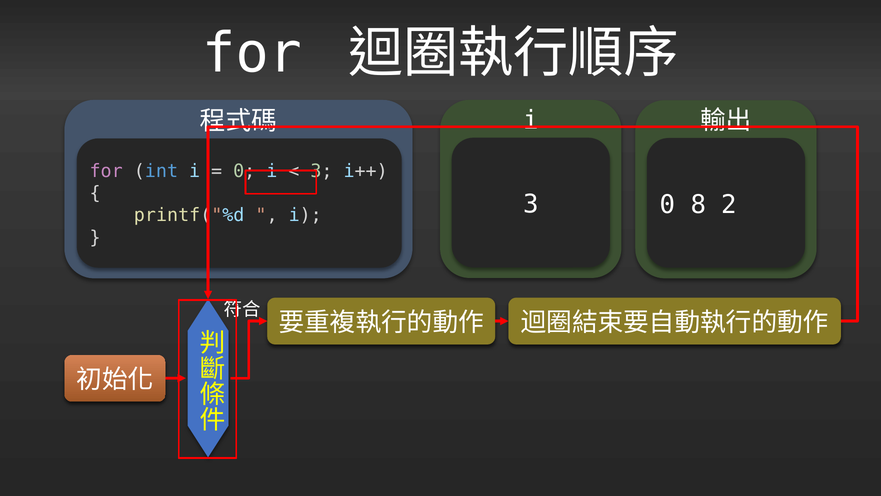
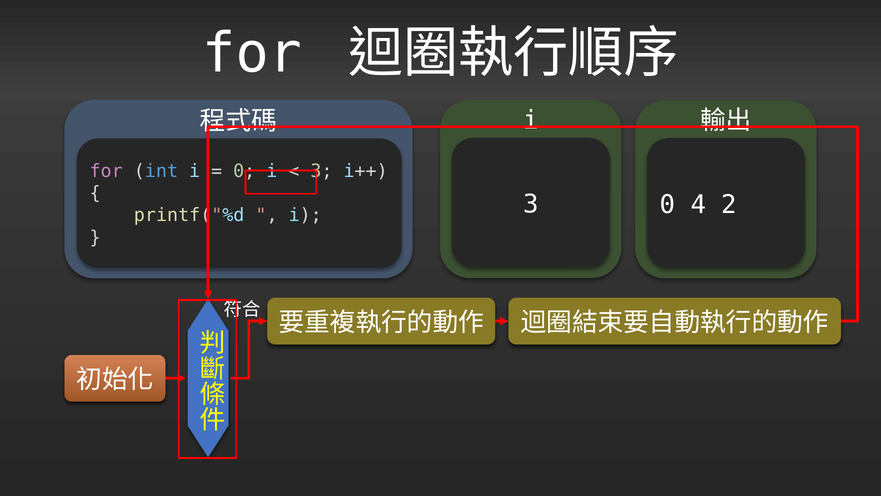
8: 8 -> 4
